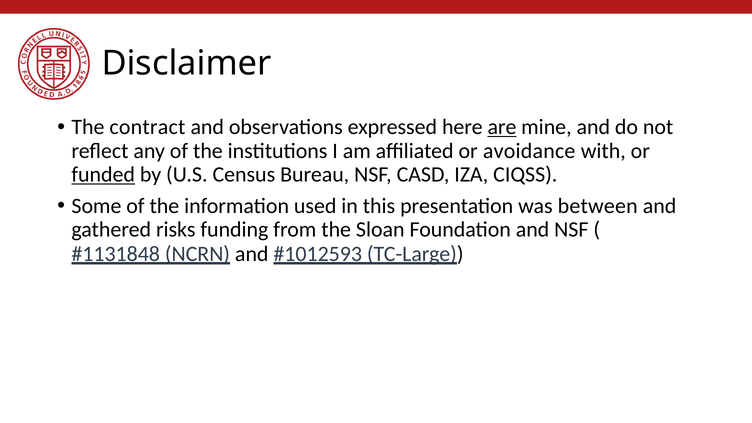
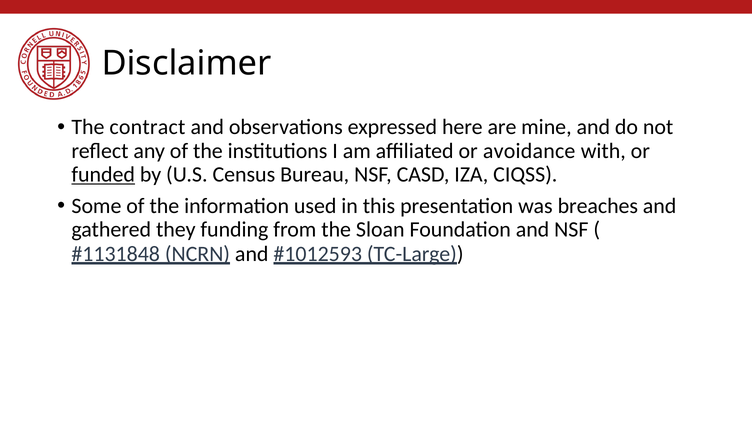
are underline: present -> none
between: between -> breaches
risks: risks -> they
